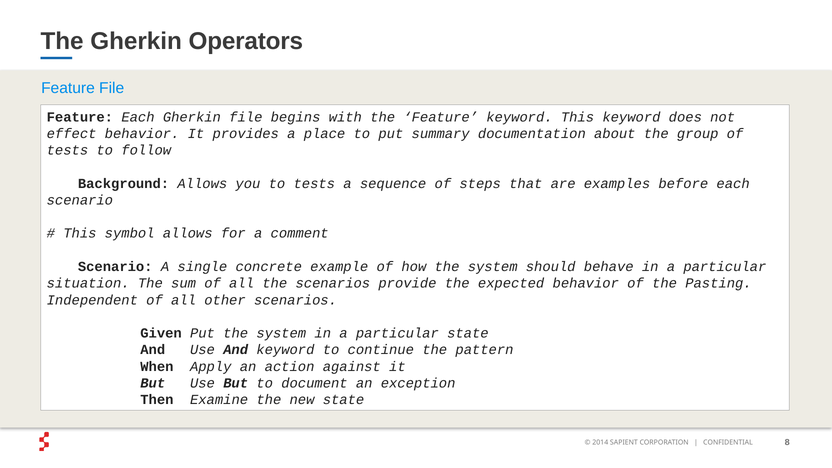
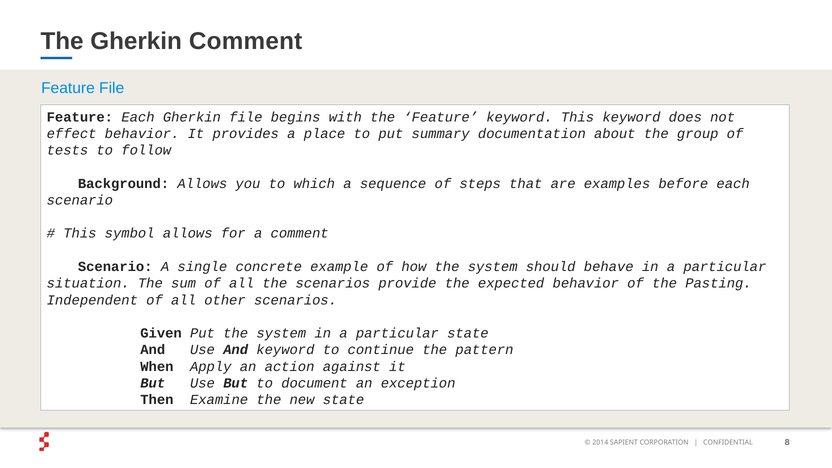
Gherkin Operators: Operators -> Comment
to tests: tests -> which
